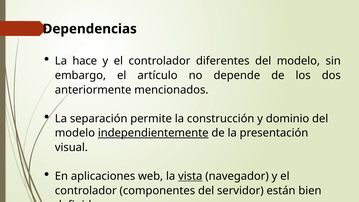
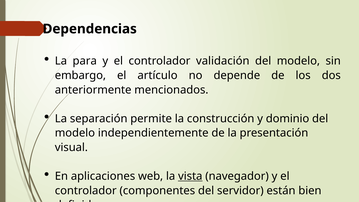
hace: hace -> para
diferentes: diferentes -> validación
independientemente underline: present -> none
